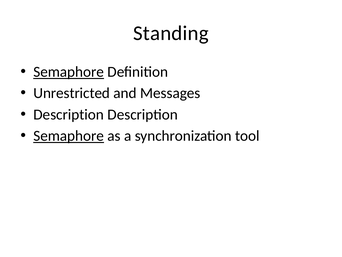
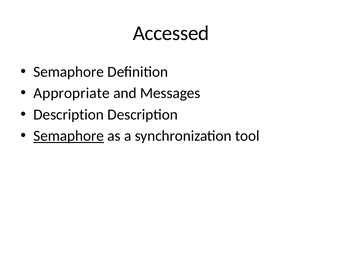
Standing: Standing -> Accessed
Semaphore at (69, 72) underline: present -> none
Unrestricted: Unrestricted -> Appropriate
